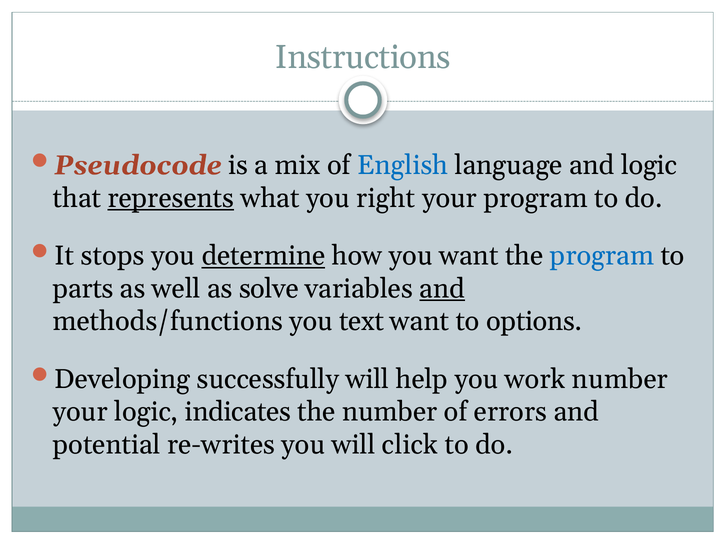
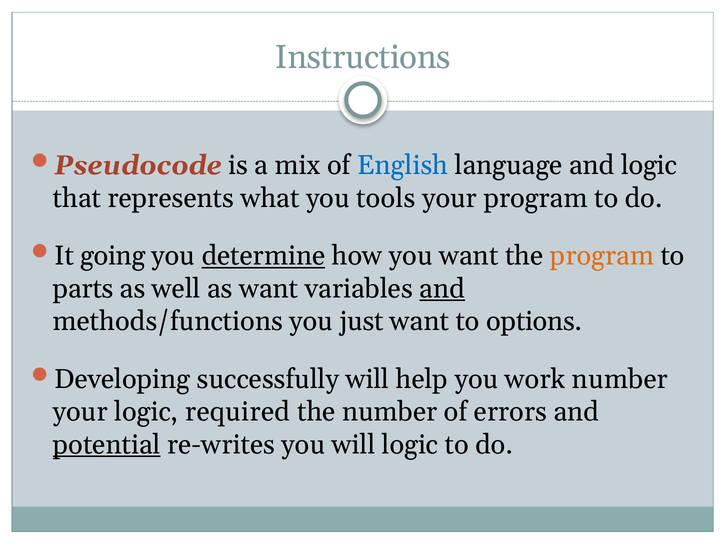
represents underline: present -> none
right: right -> tools
stops: stops -> going
program at (602, 256) colour: blue -> orange
as solve: solve -> want
text: text -> just
indicates: indicates -> required
potential underline: none -> present
will click: click -> logic
